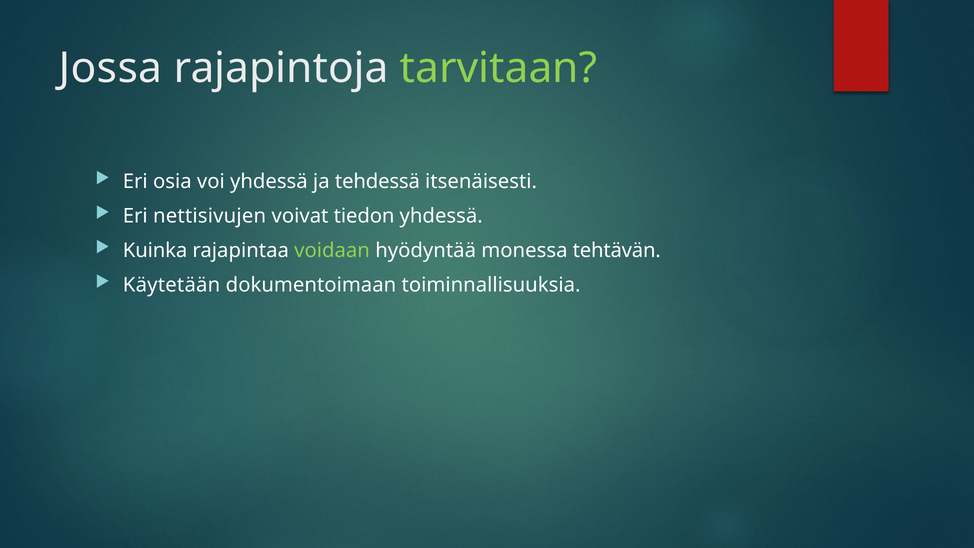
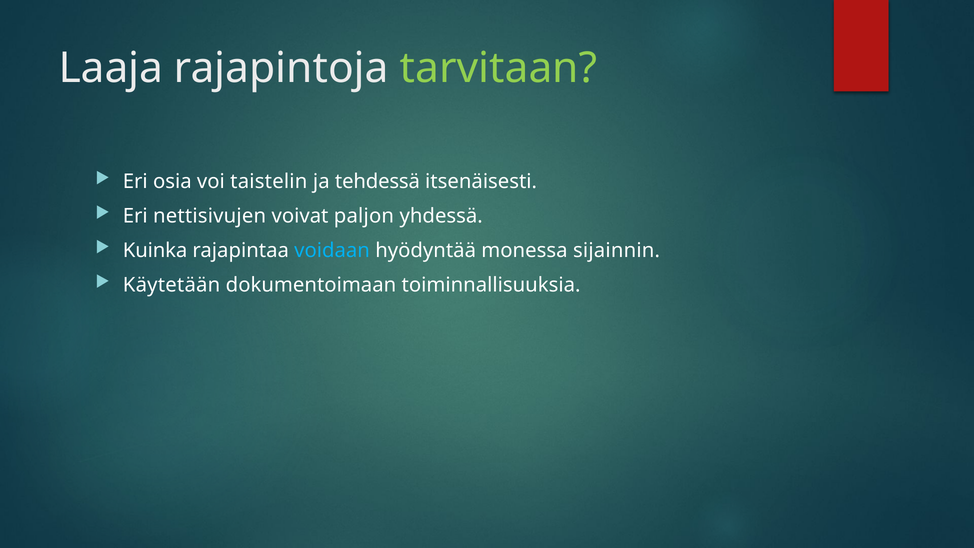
Jossa: Jossa -> Laaja
voi yhdessä: yhdessä -> taistelin
tiedon: tiedon -> paljon
voidaan colour: light green -> light blue
tehtävän: tehtävän -> sijainnin
